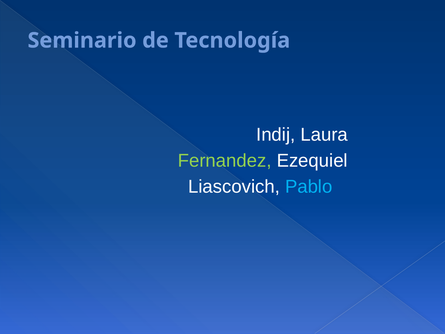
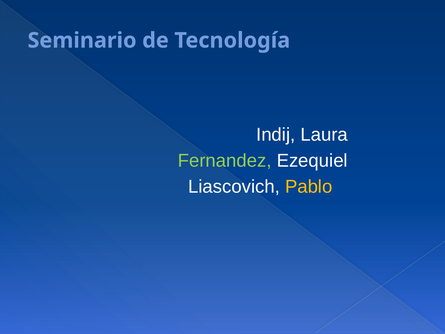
Pablo colour: light blue -> yellow
